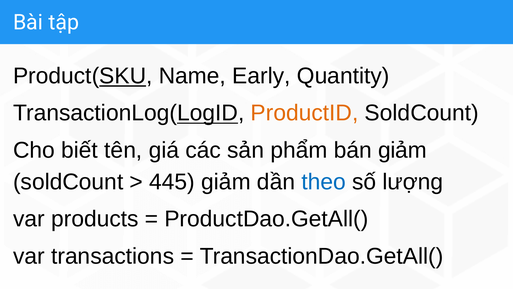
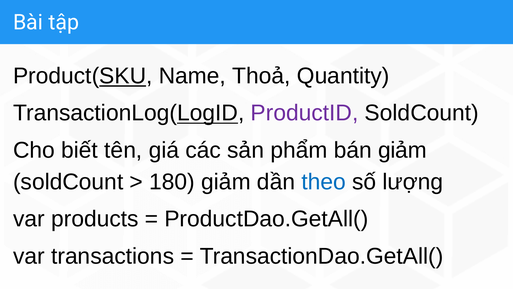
Early: Early -> Thoả
ProductID colour: orange -> purple
445: 445 -> 180
